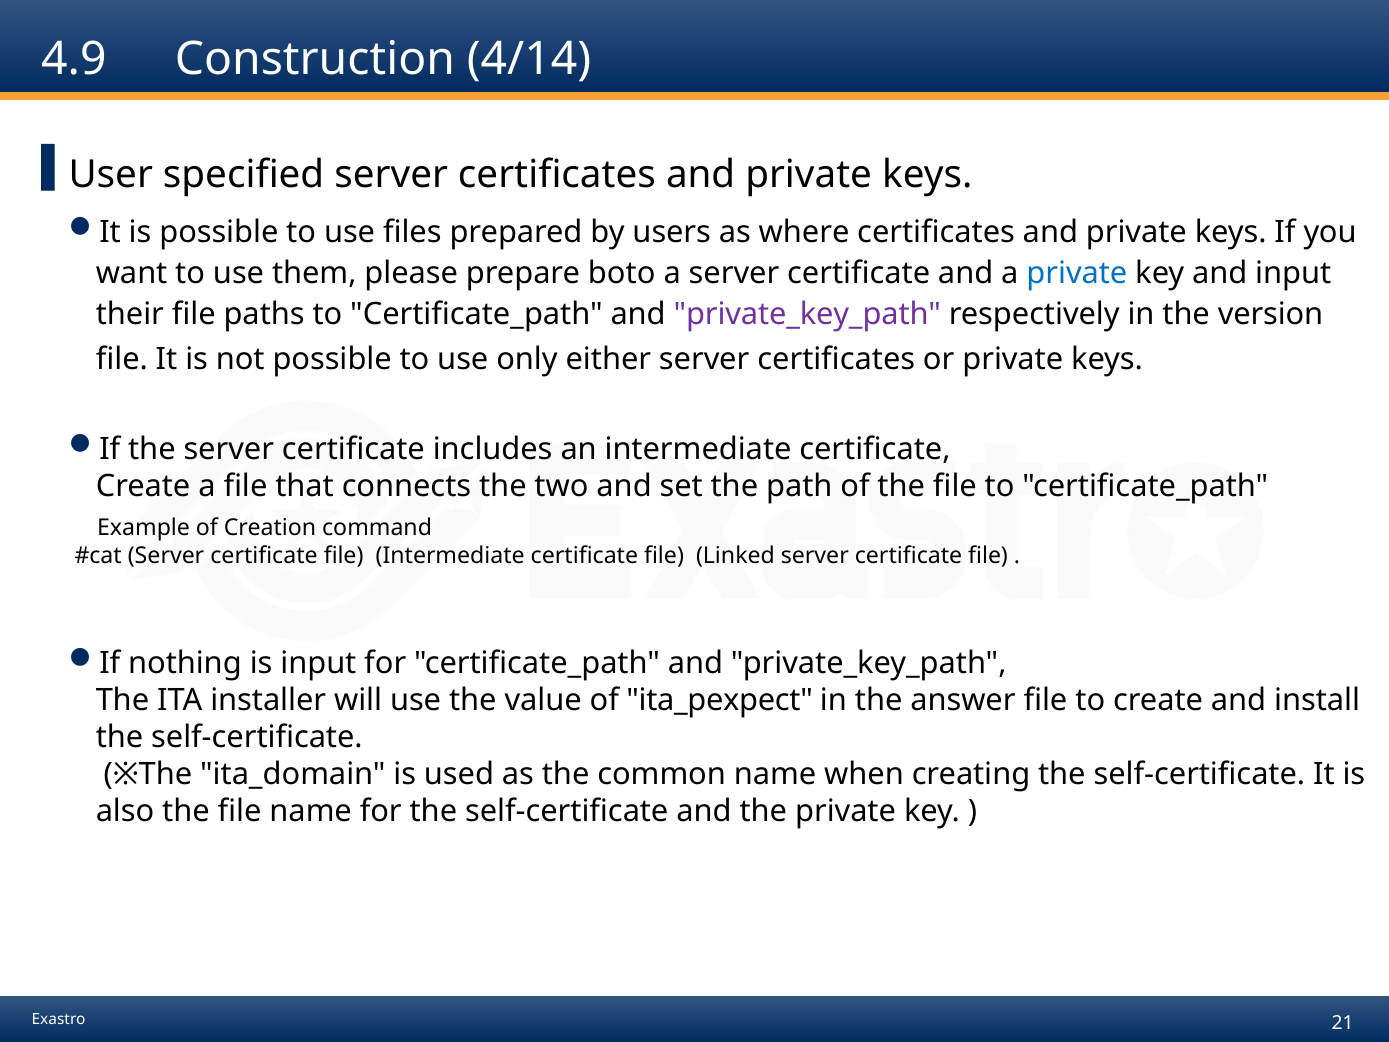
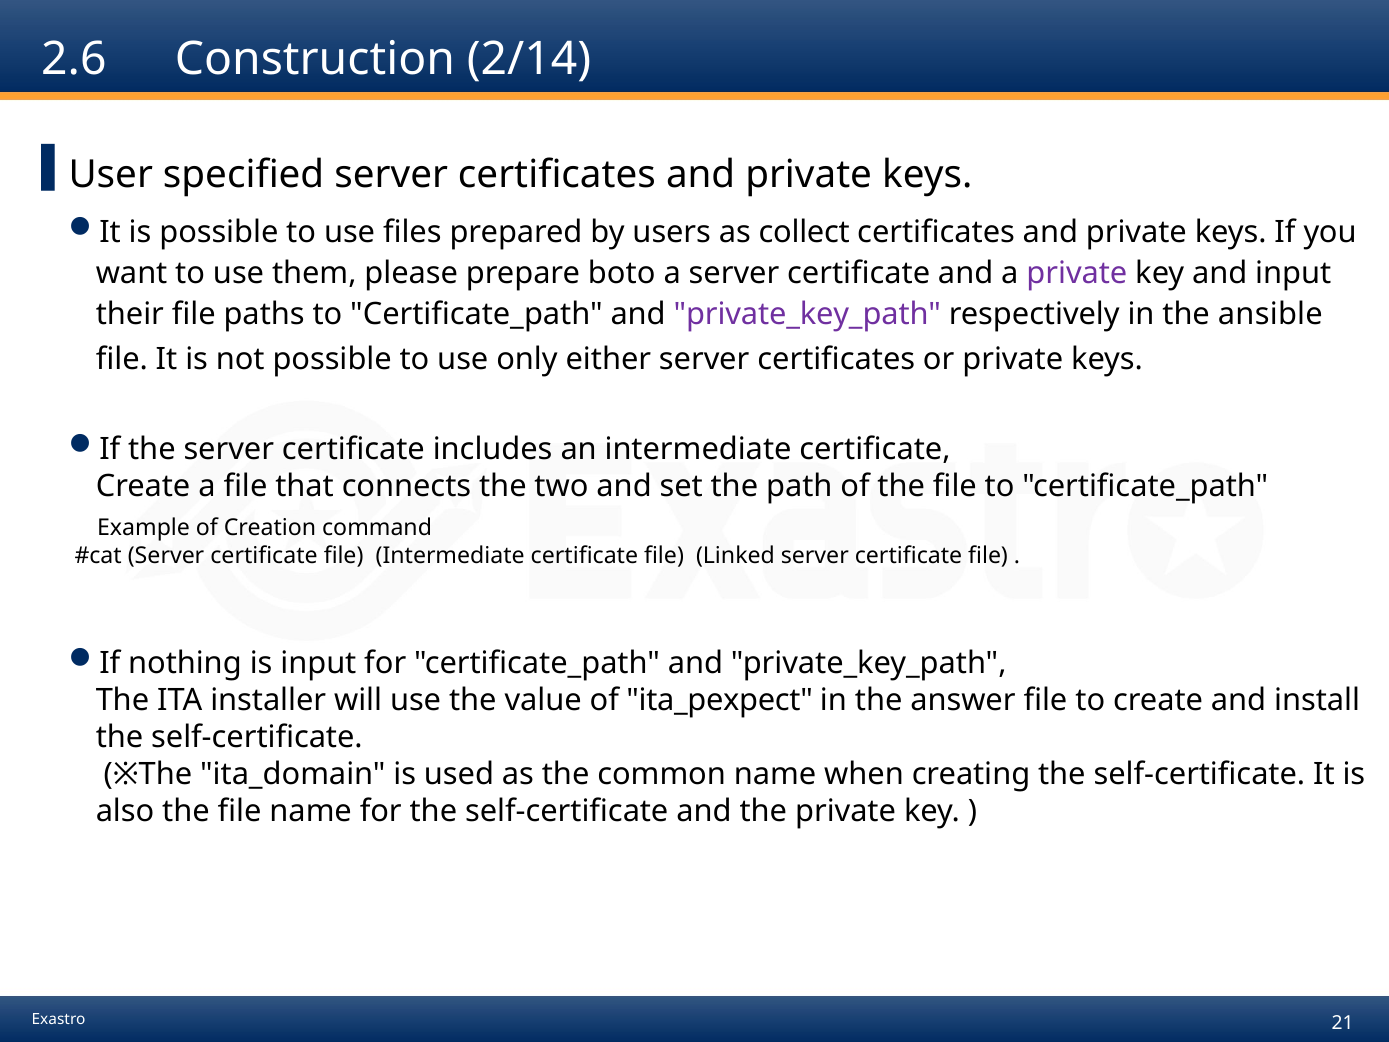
4.9: 4.9 -> 2.6
4/14: 4/14 -> 2/14
where: where -> collect
private at (1077, 273) colour: blue -> purple
version: version -> ansible
